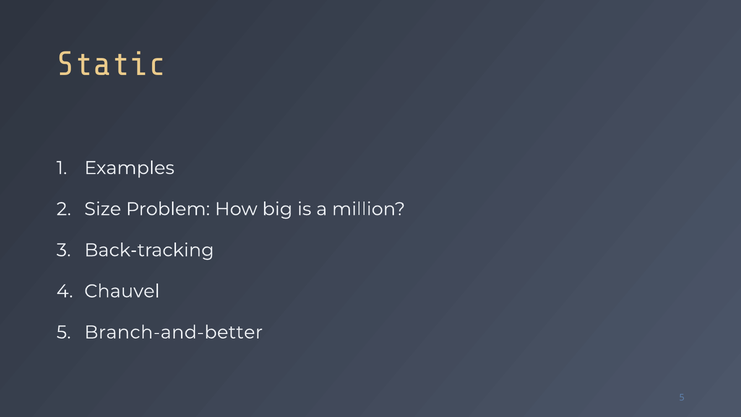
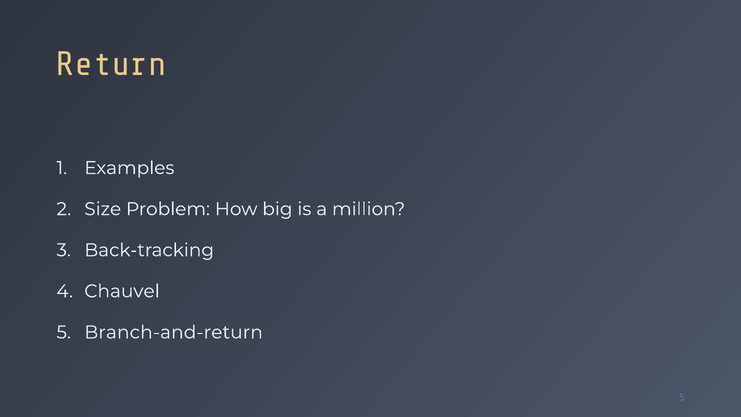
Static: Static -> Return
Branch-and-better: Branch-and-better -> Branch-and-return
